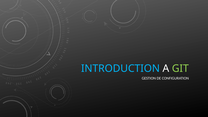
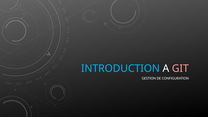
GIT colour: light green -> pink
